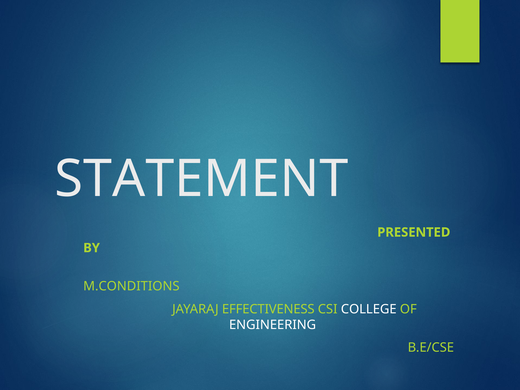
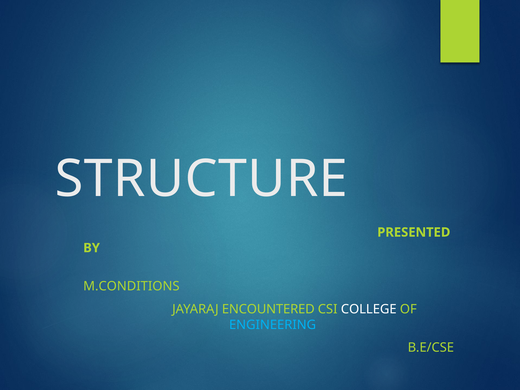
STATEMENT: STATEMENT -> STRUCTURE
EFFECTIVENESS: EFFECTIVENESS -> ENCOUNTERED
ENGINEERING colour: white -> light blue
